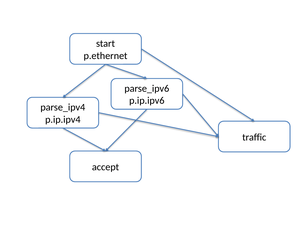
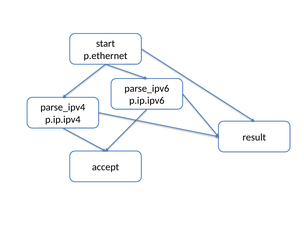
traffic: traffic -> result
